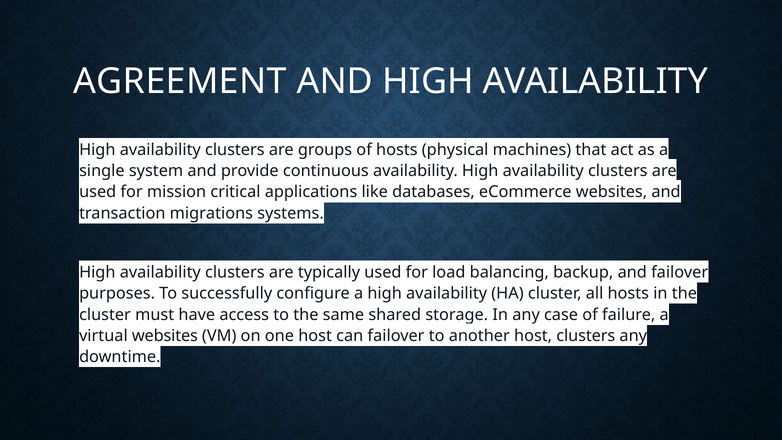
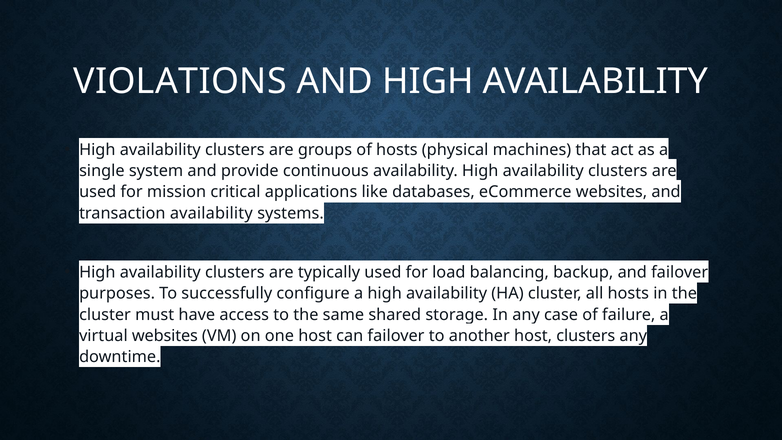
AGREEMENT: AGREEMENT -> VIOLATIONS
transaction migrations: migrations -> availability
